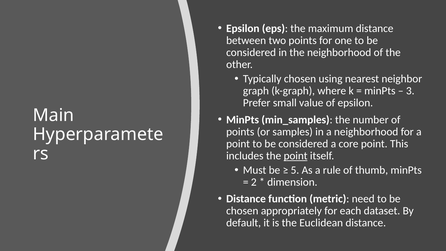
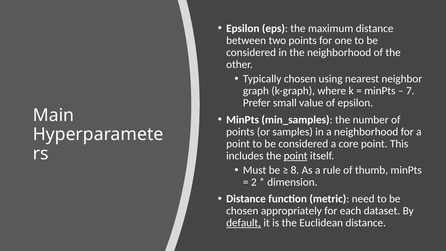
3: 3 -> 7
5: 5 -> 8
default underline: none -> present
